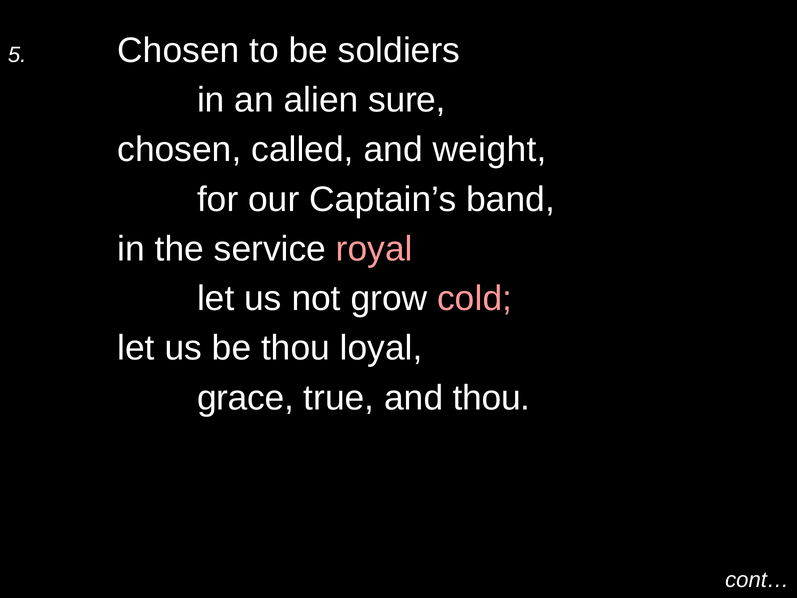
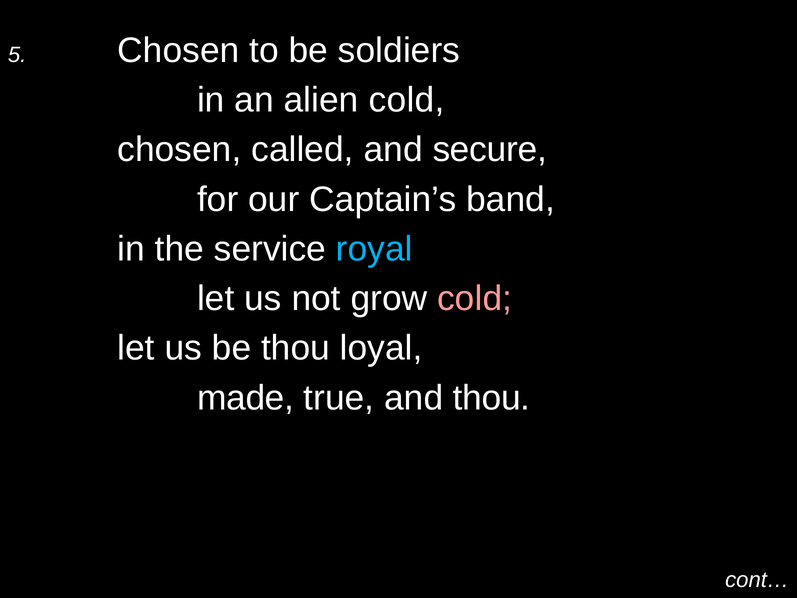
alien sure: sure -> cold
weight: weight -> secure
royal colour: pink -> light blue
grace: grace -> made
